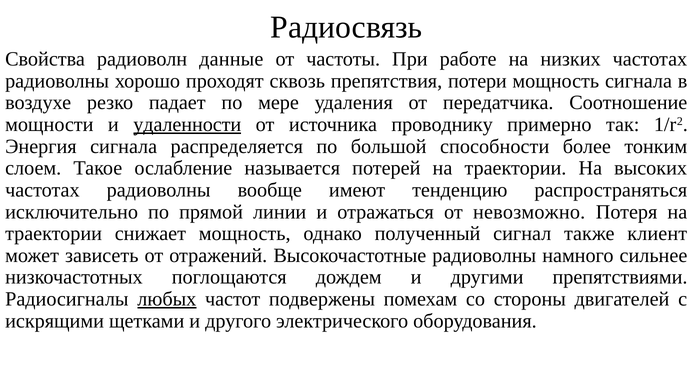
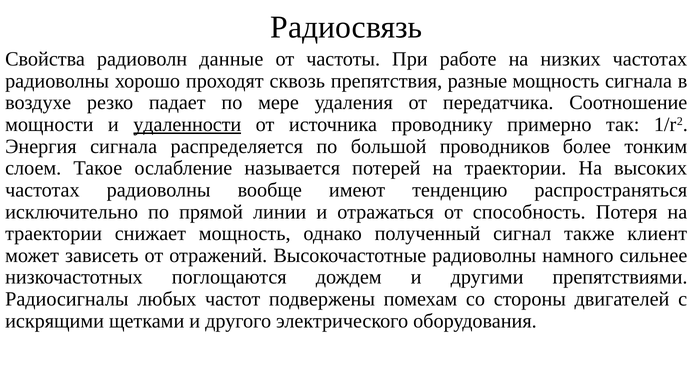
потери: потери -> разные
способности: способности -> проводников
невозможно: невозможно -> способность
любых underline: present -> none
